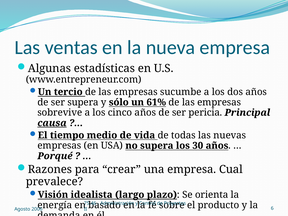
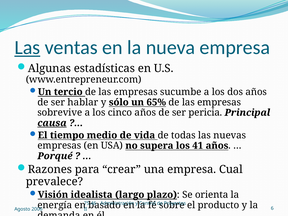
Las at (27, 48) underline: none -> present
ser supera: supera -> hablar
61%: 61% -> 65%
30: 30 -> 41
